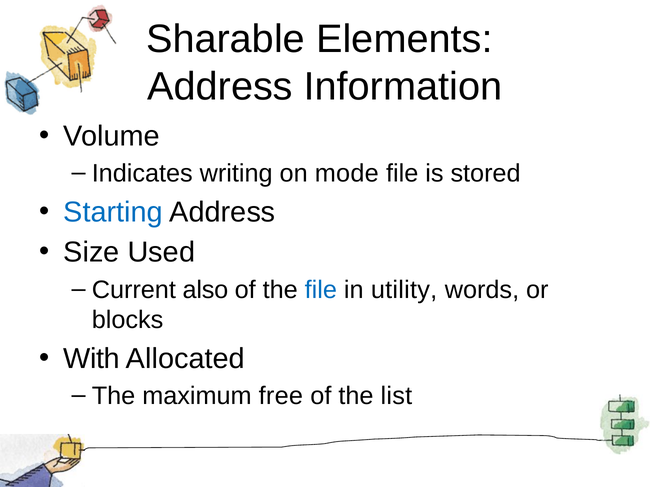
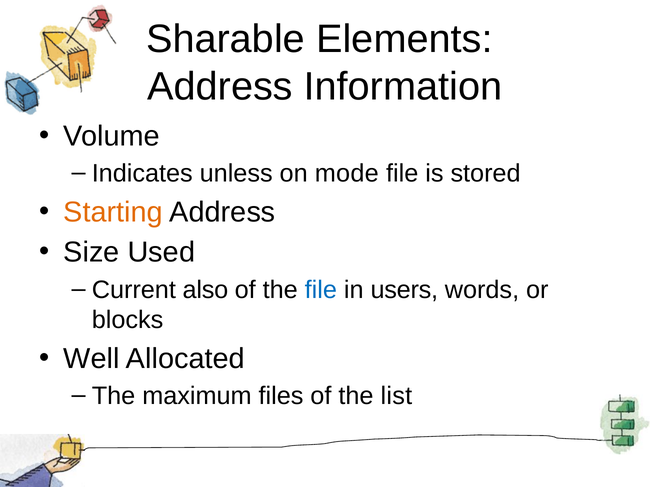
writing: writing -> unless
Starting colour: blue -> orange
utility: utility -> users
With: With -> Well
free: free -> files
